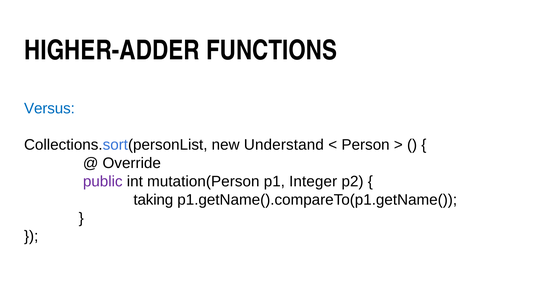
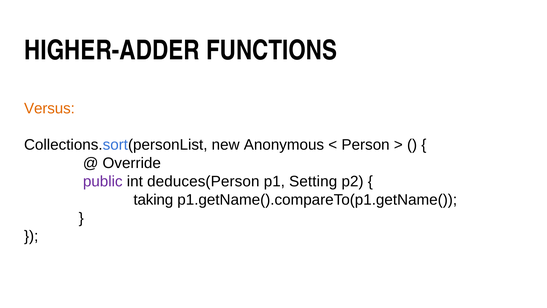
Versus colour: blue -> orange
Understand: Understand -> Anonymous
mutation(Person: mutation(Person -> deduces(Person
Integer: Integer -> Setting
